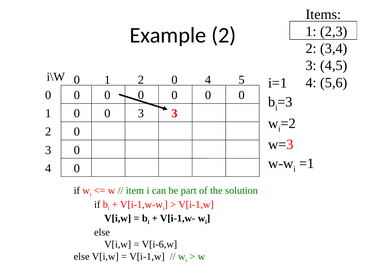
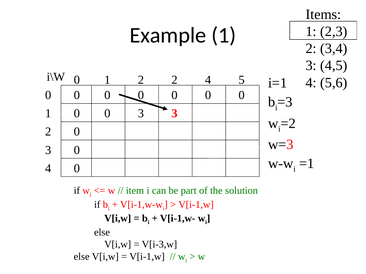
Example 2: 2 -> 1
2 0: 0 -> 2
V[i-6,w: V[i-6,w -> V[i-3,w
